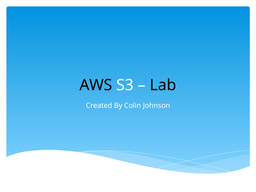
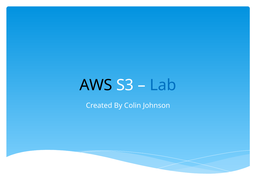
Lab colour: black -> blue
